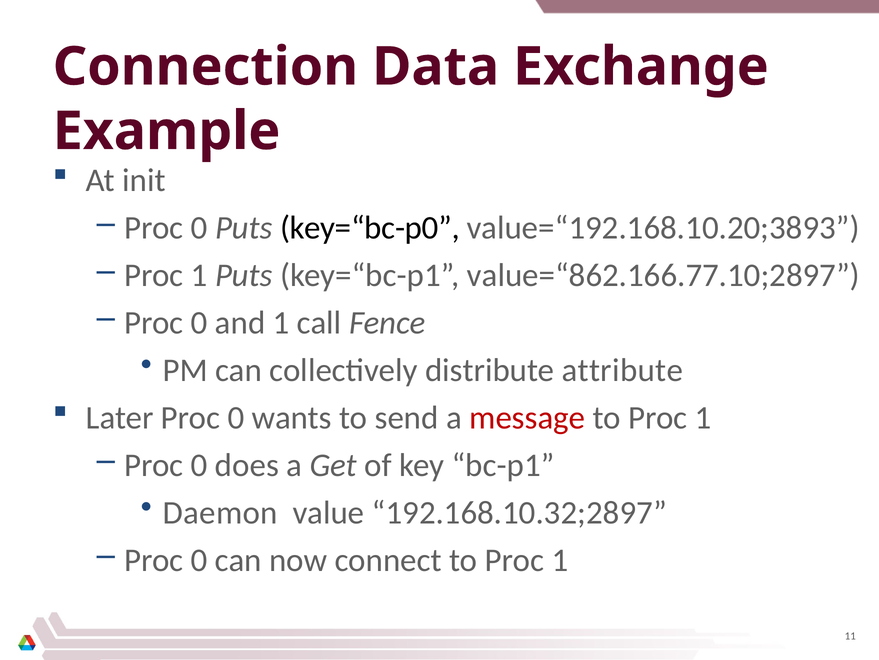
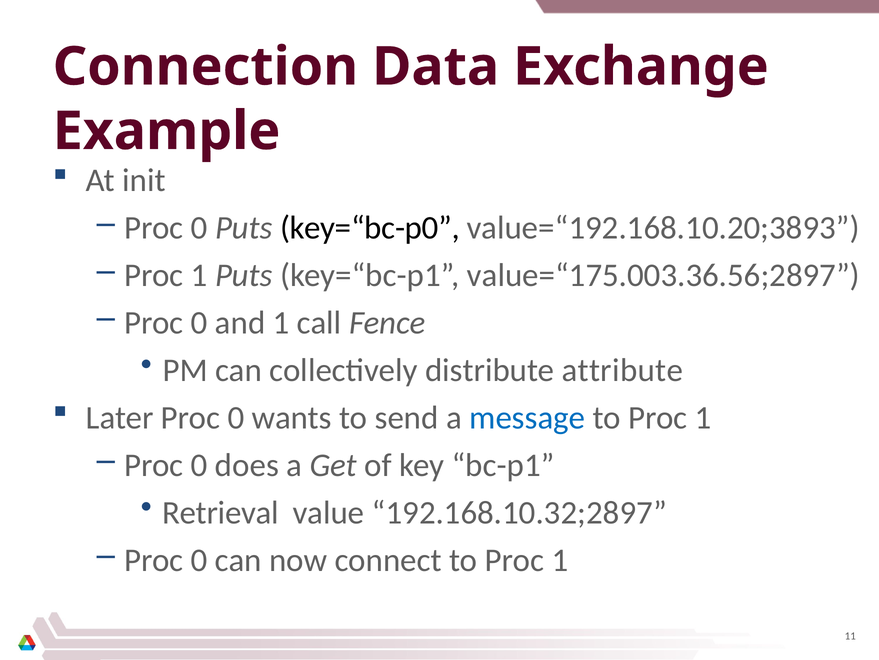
value=“862.166.77.10;2897: value=“862.166.77.10;2897 -> value=“175.003.36.56;2897
message colour: red -> blue
Daemon: Daemon -> Retrieval
